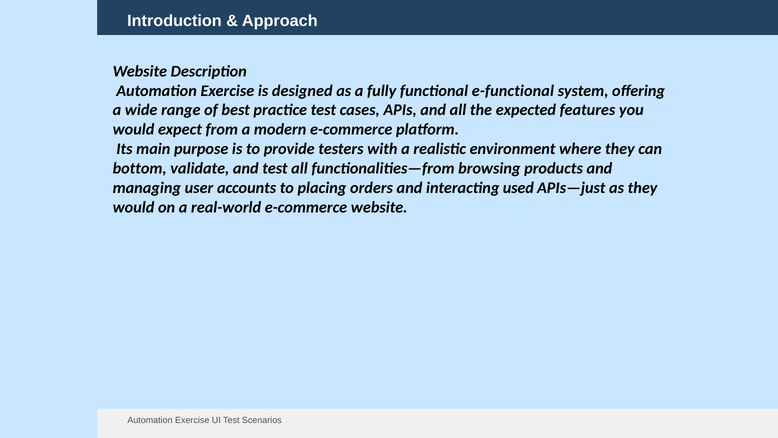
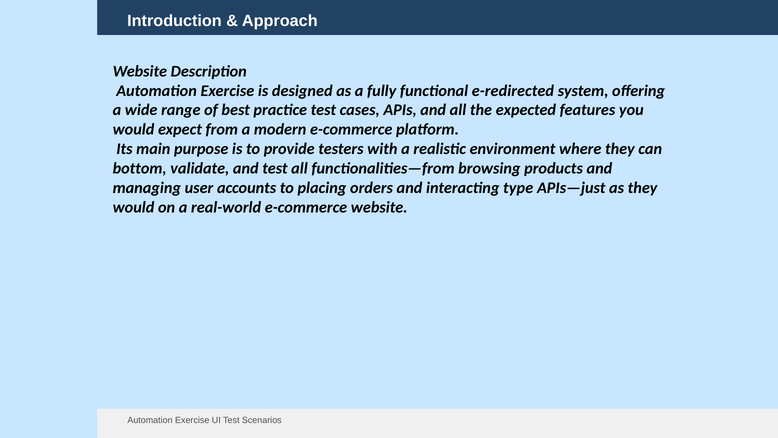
e-functional: e-functional -> e-redirected
used: used -> type
